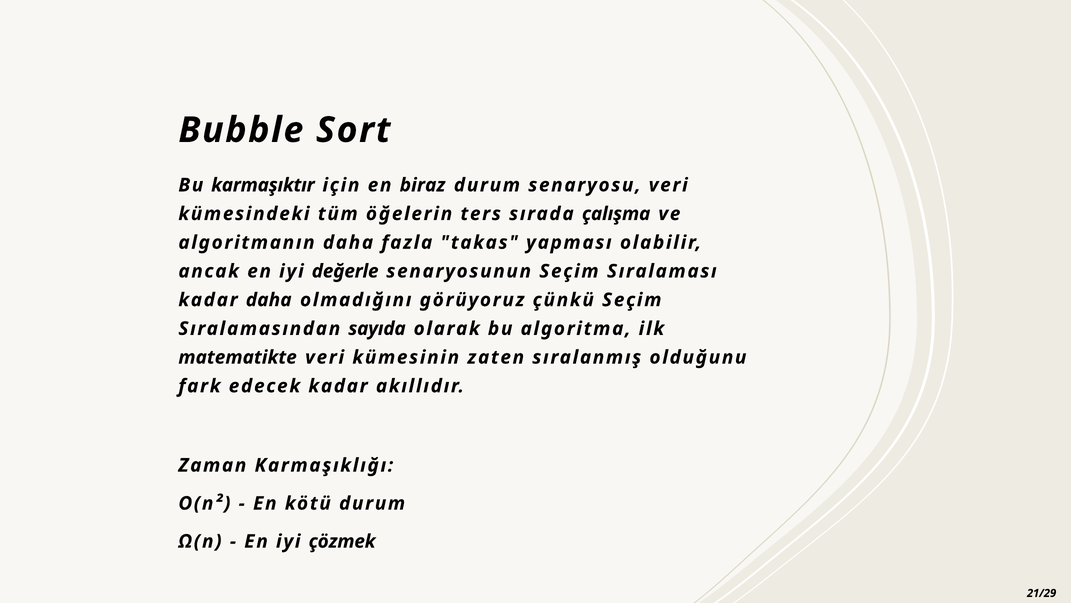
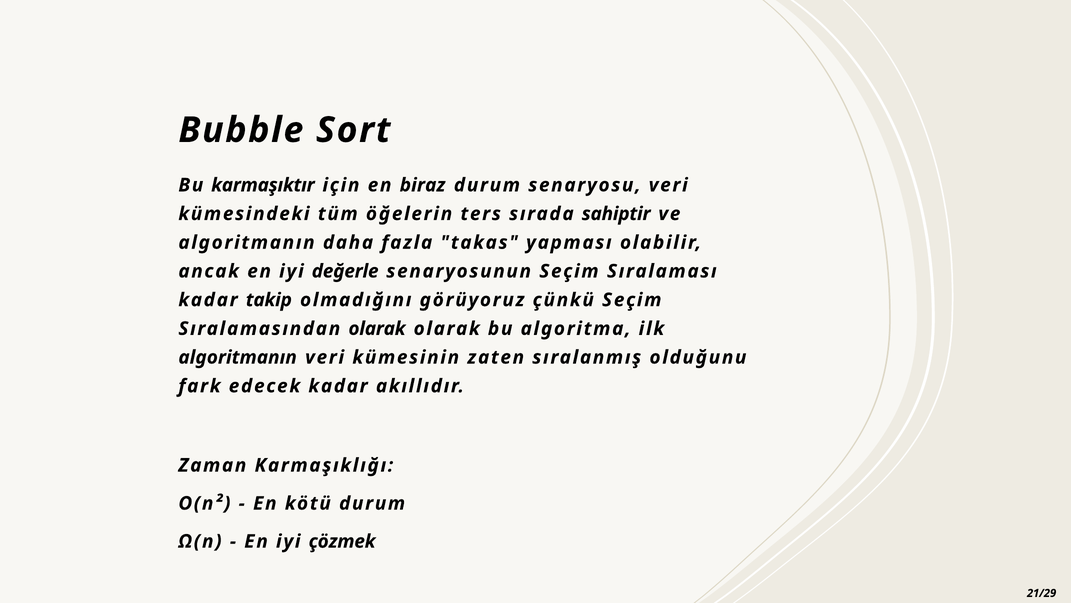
çalışma: çalışma -> sahiptir
kadar daha: daha -> takip
Sıralamasından sayıda: sayıda -> olarak
matematikte at (238, 357): matematikte -> algoritmanın
